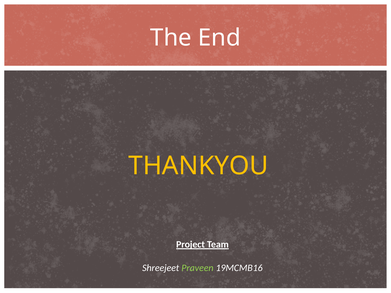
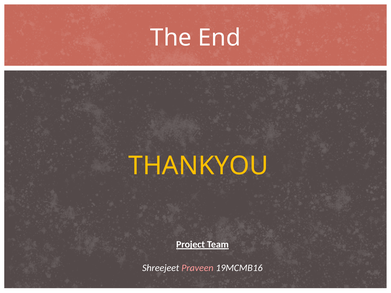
Praveen colour: light green -> pink
